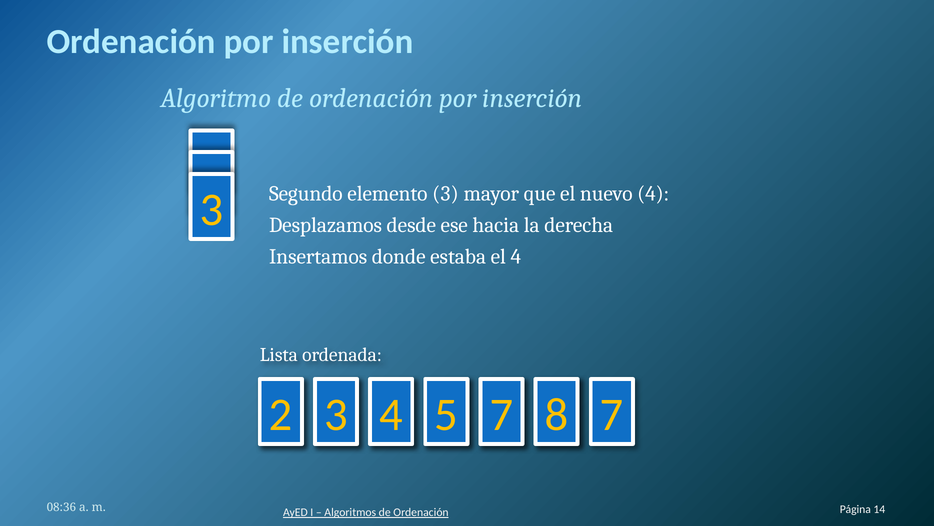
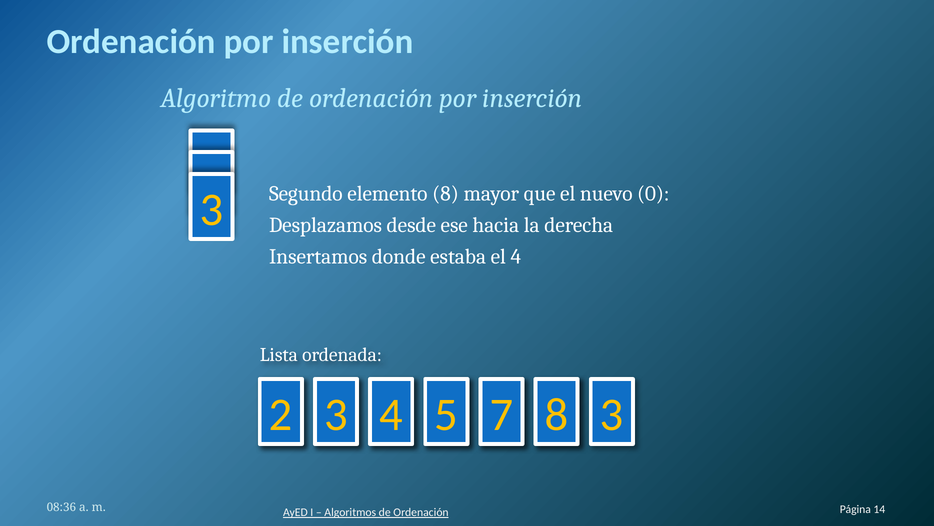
elemento 3: 3 -> 8
nuevo 4: 4 -> 0
7 at (612, 414): 7 -> 3
